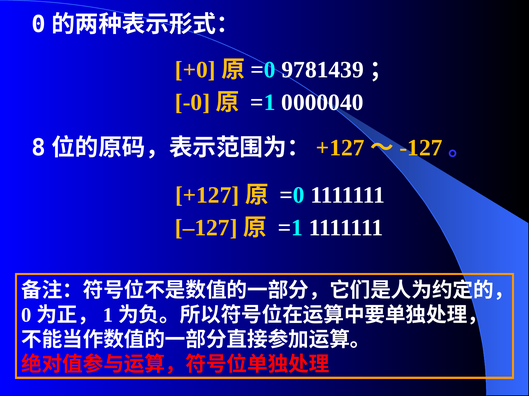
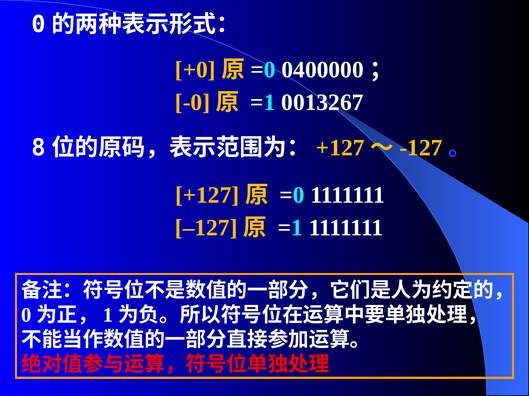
9781439: 9781439 -> 0400000
0000040: 0000040 -> 0013267
